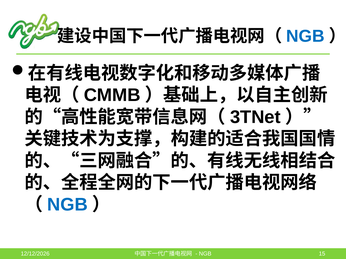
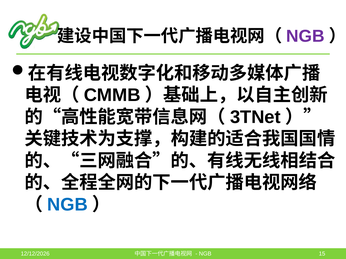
NGB at (305, 36) colour: blue -> purple
